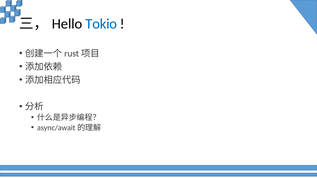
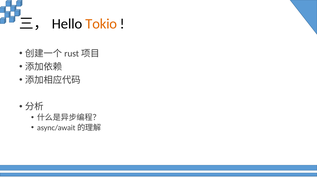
Tokio colour: blue -> orange
